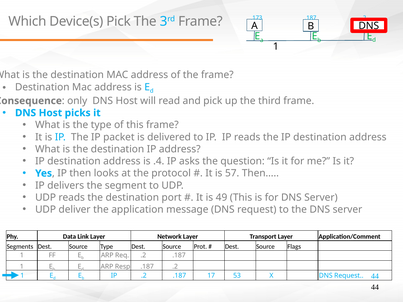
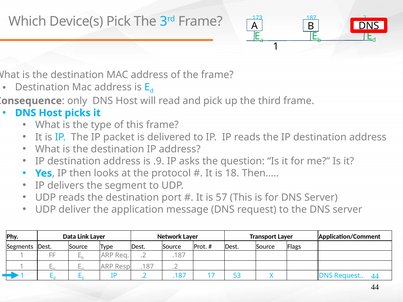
.4: .4 -> .9
57: 57 -> 18
49: 49 -> 57
